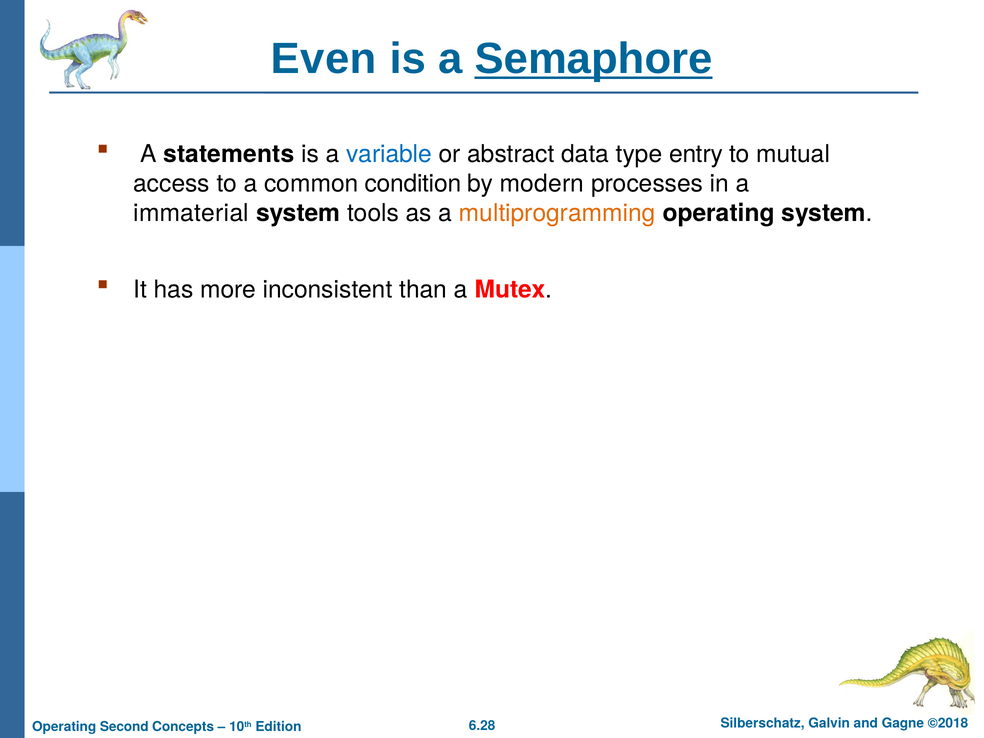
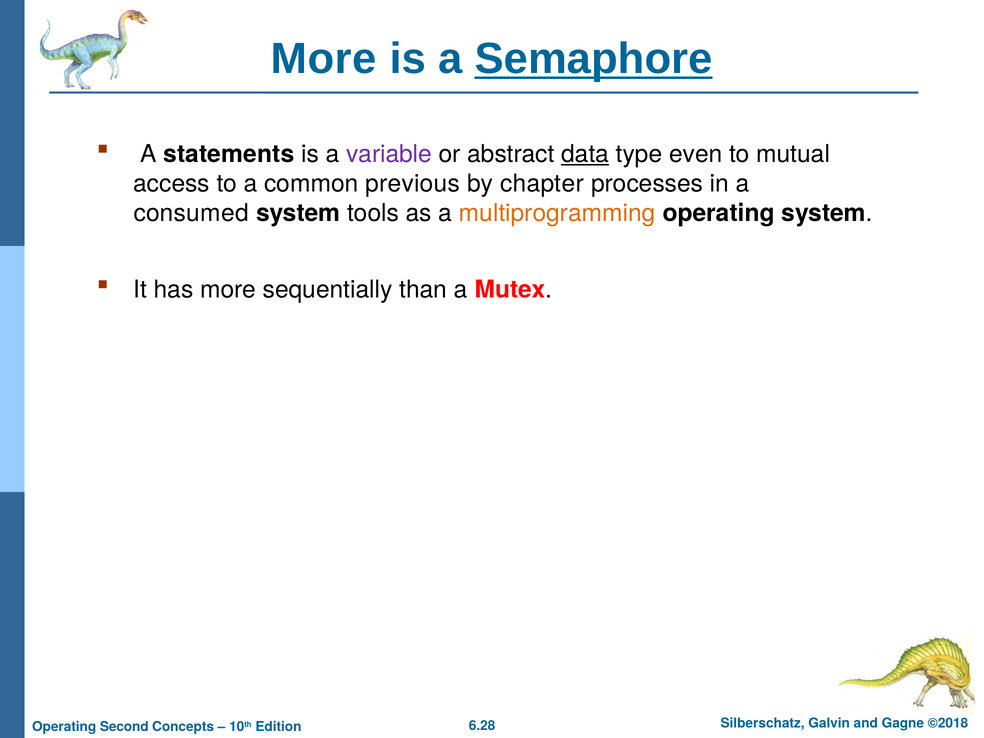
Even at (324, 59): Even -> More
variable colour: blue -> purple
data underline: none -> present
entry: entry -> even
condition: condition -> previous
modern: modern -> chapter
immaterial: immaterial -> consumed
inconsistent: inconsistent -> sequentially
